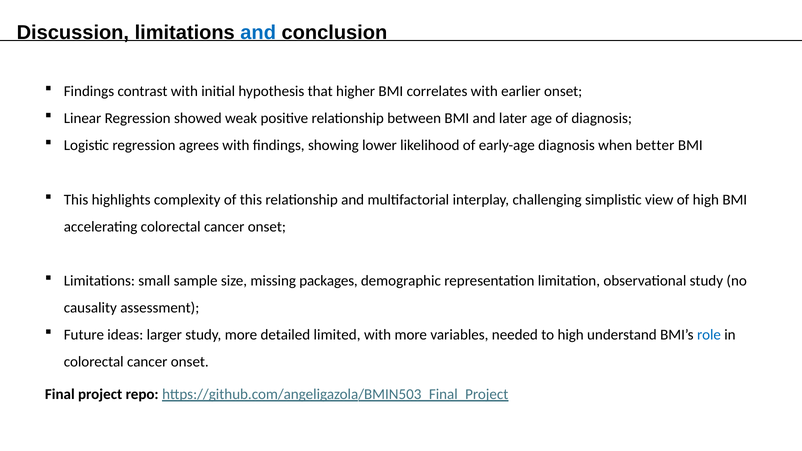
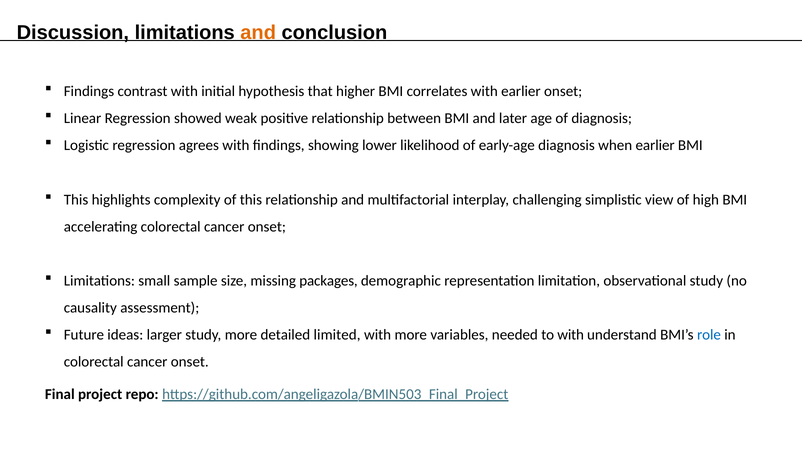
and at (258, 33) colour: blue -> orange
when better: better -> earlier
to high: high -> with
